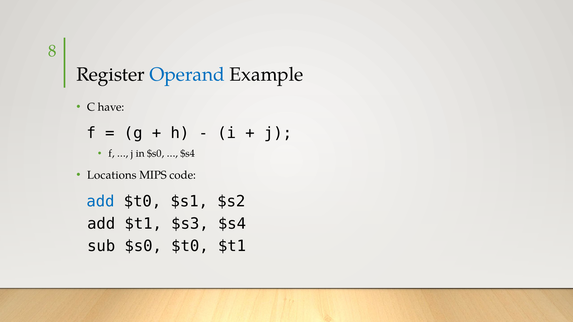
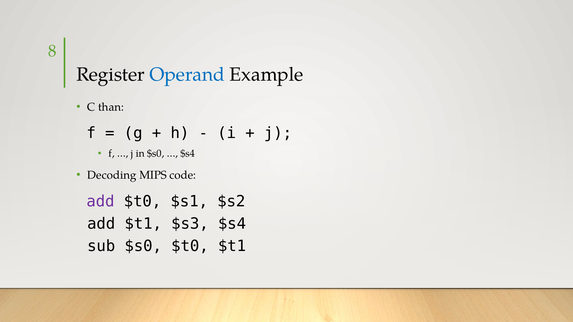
have: have -> than
Locations: Locations -> Decoding
add at (100, 201) colour: blue -> purple
